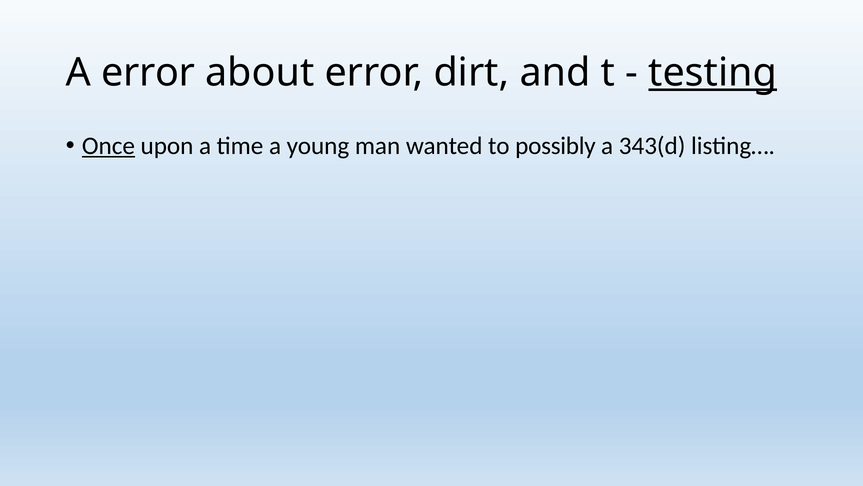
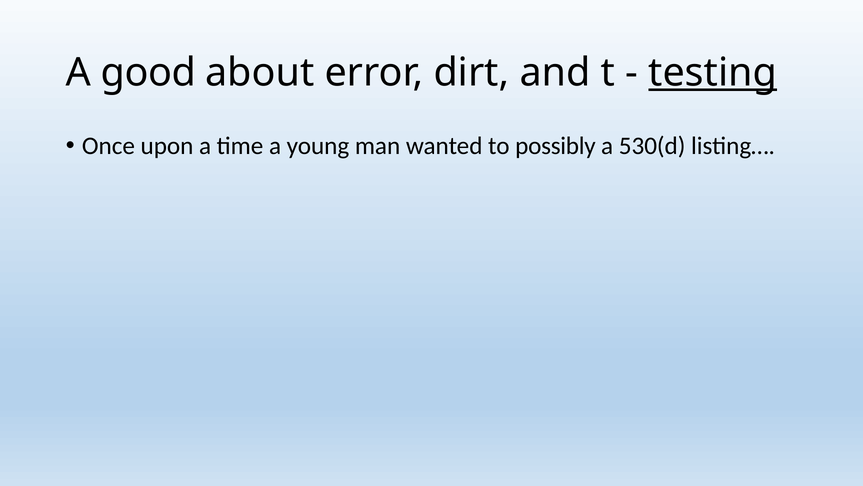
A error: error -> good
Once underline: present -> none
343(d: 343(d -> 530(d
